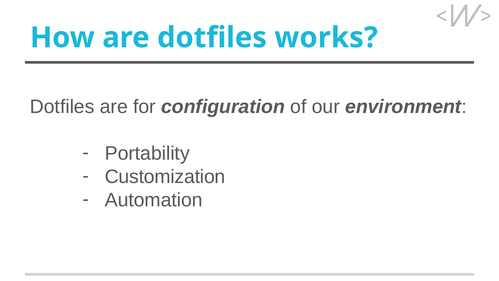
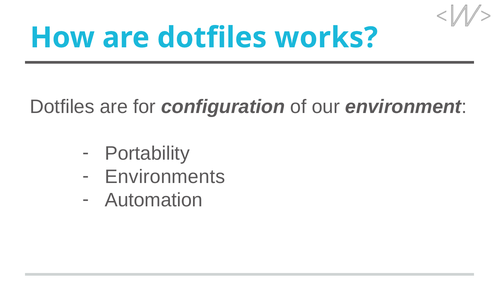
Customization: Customization -> Environments
